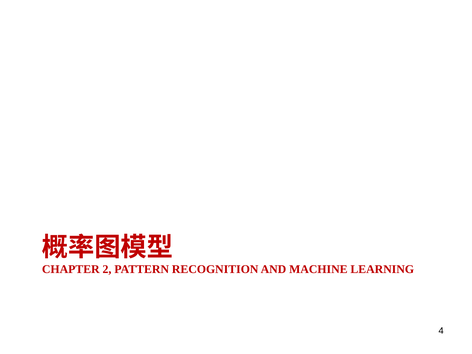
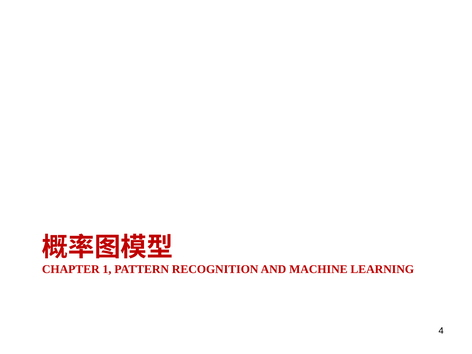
2: 2 -> 1
